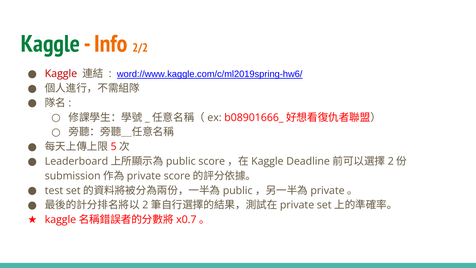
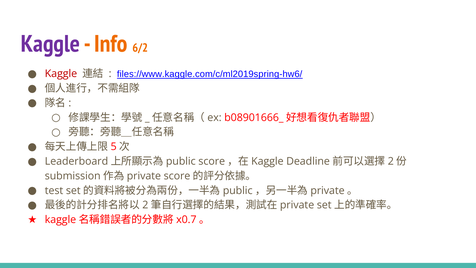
Kaggle at (50, 44) colour: green -> purple
2/2: 2/2 -> 6/2
word://www.kaggle.com/c/ml2019spring-hw6/: word://www.kaggle.com/c/ml2019spring-hw6/ -> files://www.kaggle.com/c/ml2019spring-hw6/
